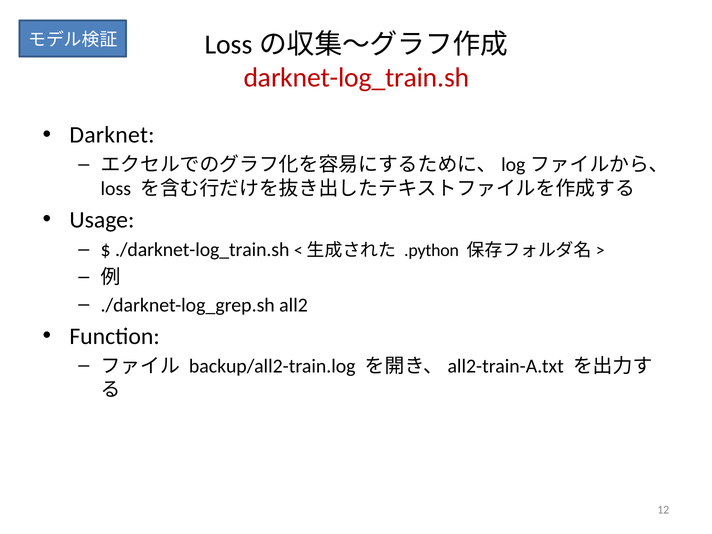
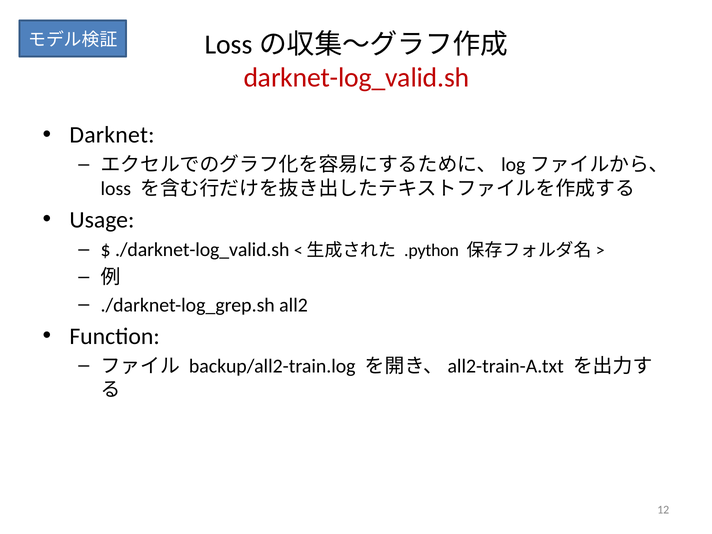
darknet-log_train.sh: darknet-log_train.sh -> darknet-log_valid.sh
./darknet-log_train.sh: ./darknet-log_train.sh -> ./darknet-log_valid.sh
